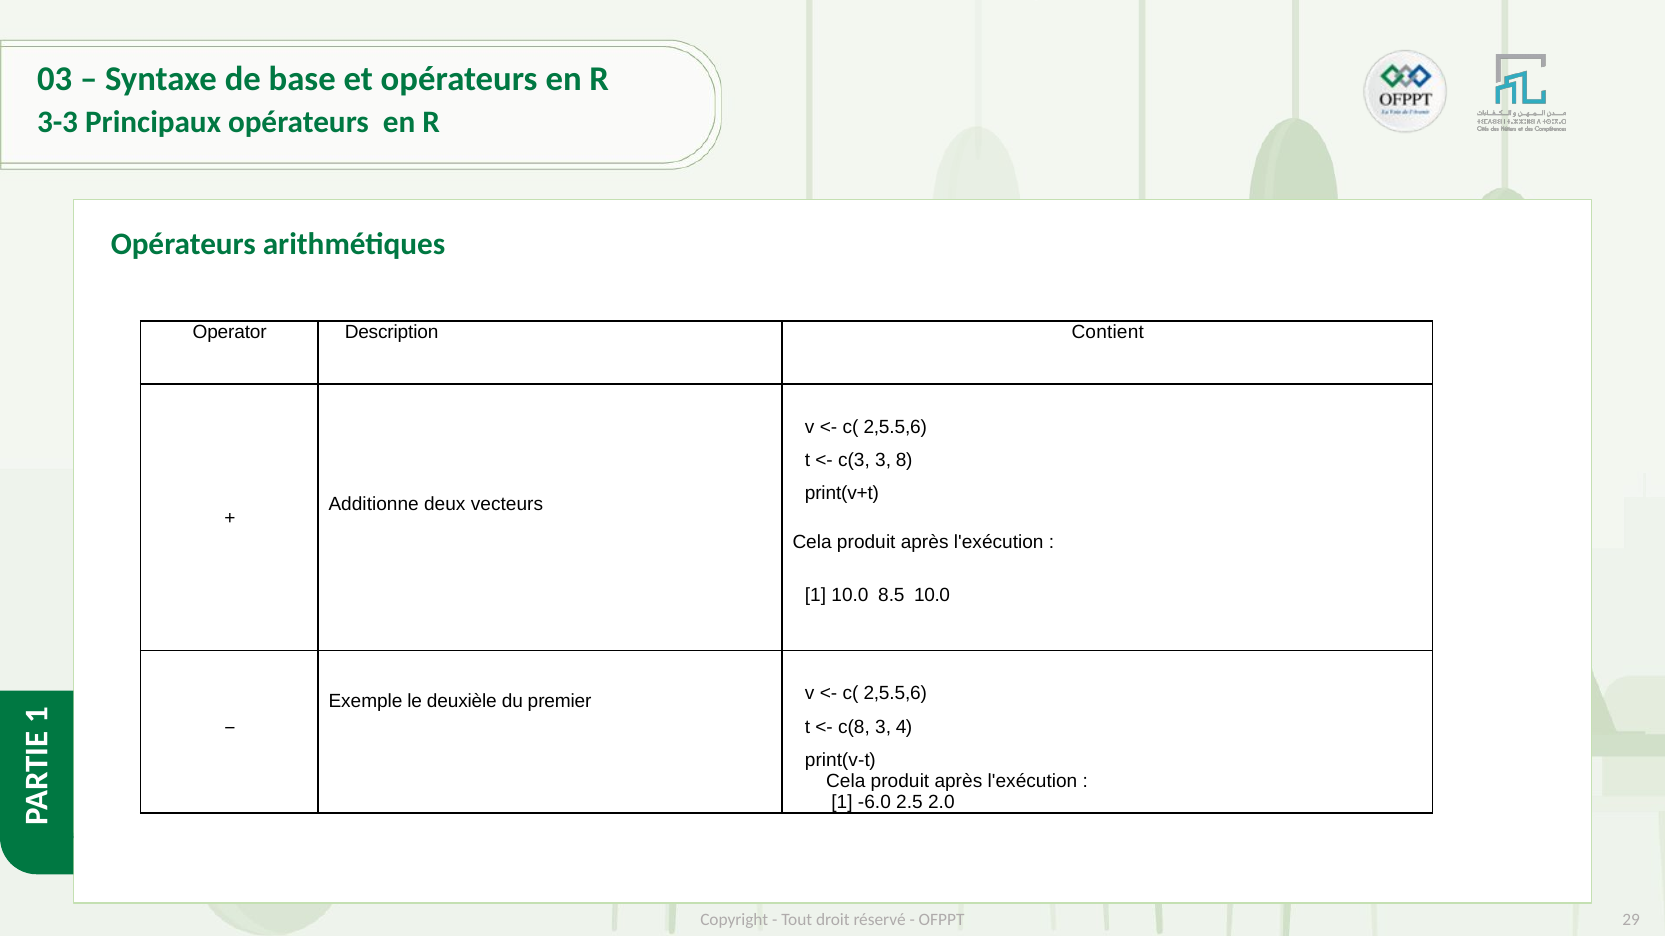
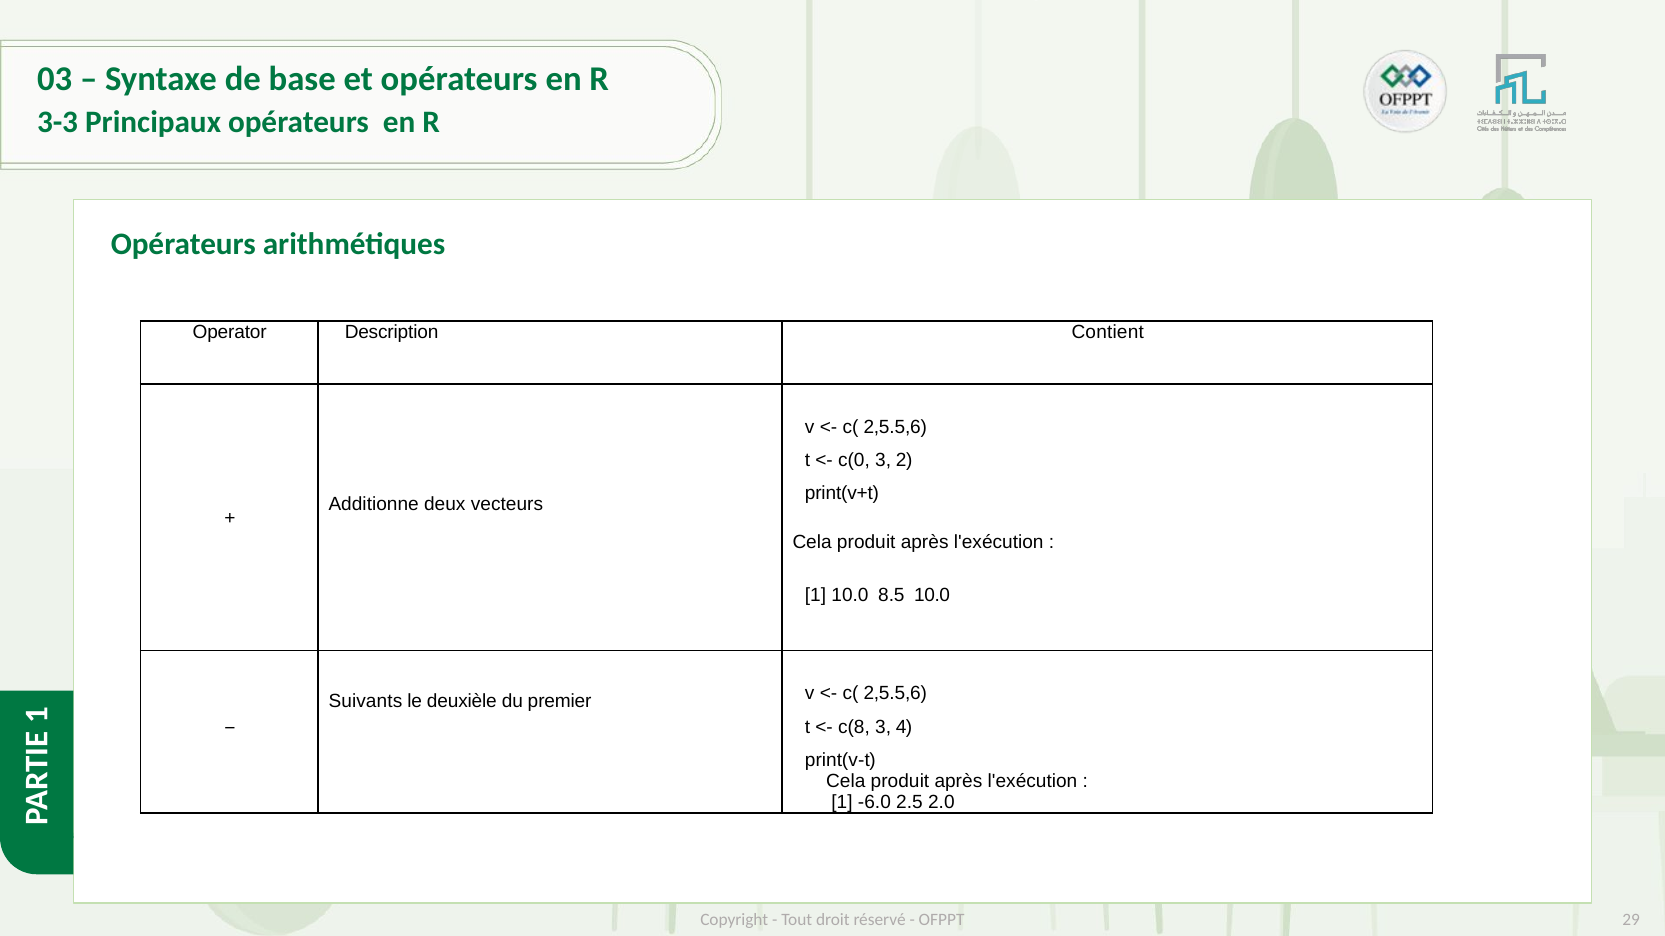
c(3: c(3 -> c(0
8: 8 -> 2
Exemple: Exemple -> Suivants
